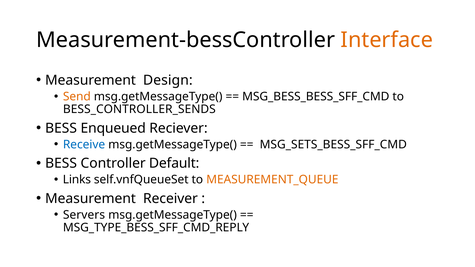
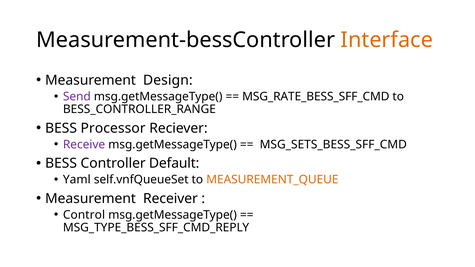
Send colour: orange -> purple
MSG_BESS_BESS_SFF_CMD: MSG_BESS_BESS_SFF_CMD -> MSG_RATE_BESS_SFF_CMD
BESS_CONTROLLER_SENDS: BESS_CONTROLLER_SENDS -> BESS_CONTROLLER_RANGE
Enqueued: Enqueued -> Processor
Receive colour: blue -> purple
Links: Links -> Yaml
Servers: Servers -> Control
